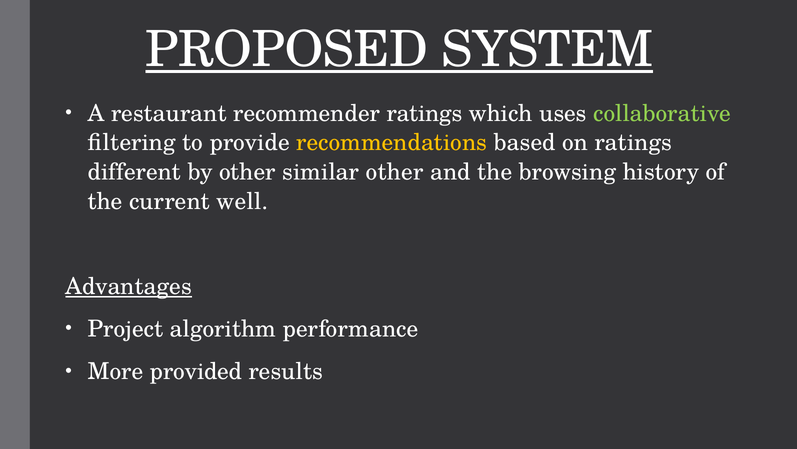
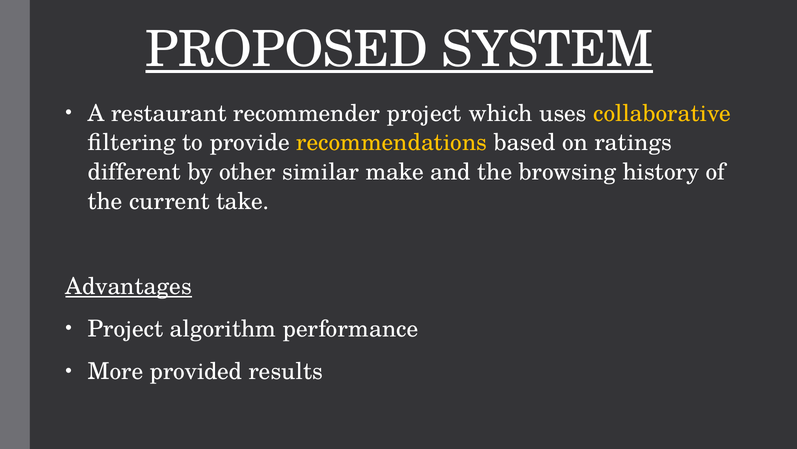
recommender ratings: ratings -> project
collaborative colour: light green -> yellow
similar other: other -> make
well: well -> take
